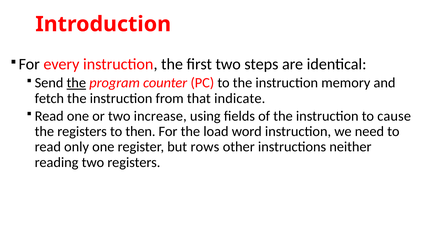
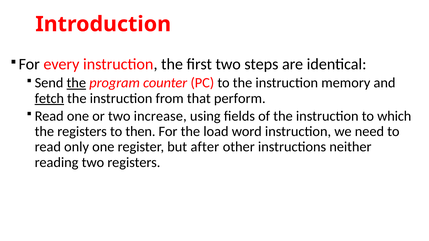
fetch underline: none -> present
indicate: indicate -> perform
cause: cause -> which
rows: rows -> after
